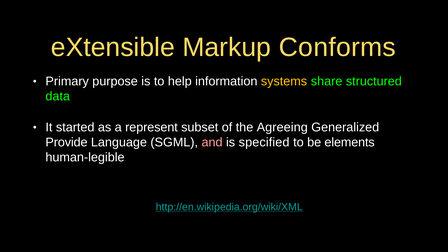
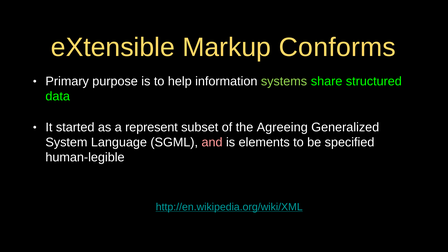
systems colour: yellow -> light green
Provide: Provide -> System
specified: specified -> elements
elements: elements -> specified
